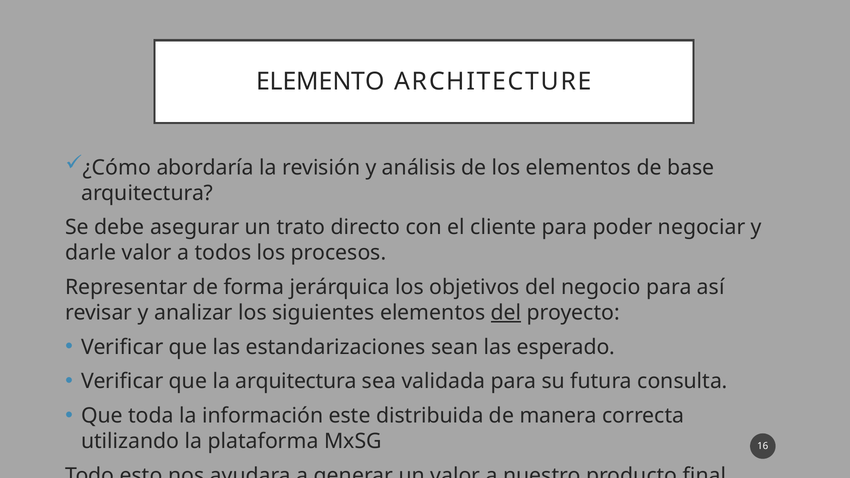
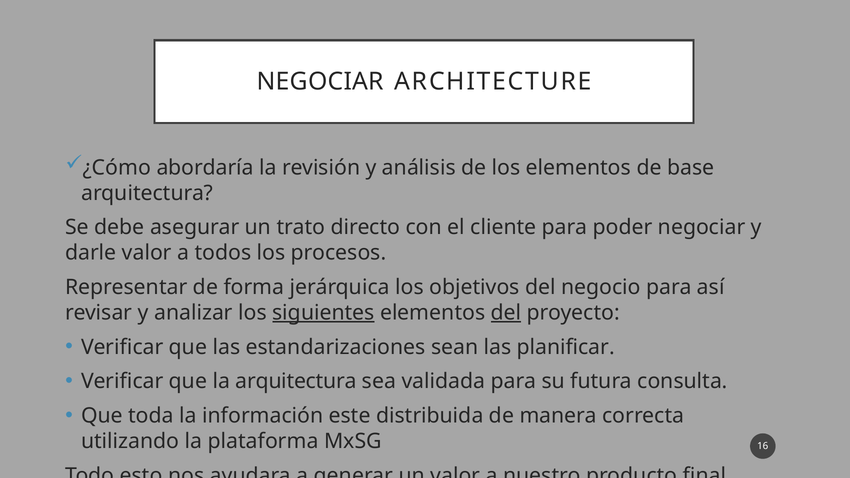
ELEMENTO at (320, 81): ELEMENTO -> NEGOCIAR
siguientes underline: none -> present
esperado: esperado -> planificar
